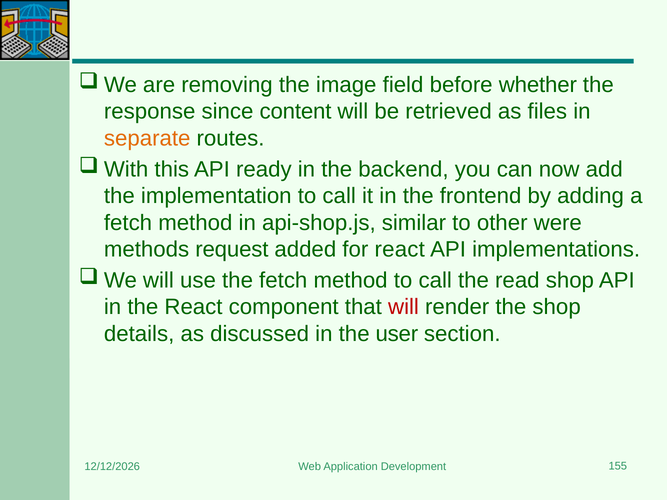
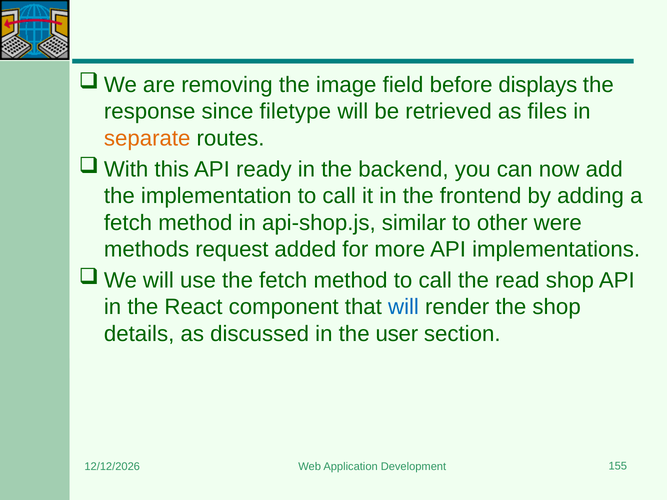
whether: whether -> displays
content: content -> filetype
for react: react -> more
will at (404, 307) colour: red -> blue
